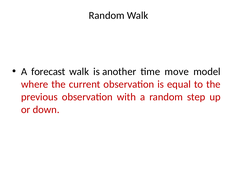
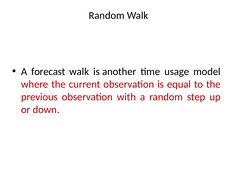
move: move -> usage
